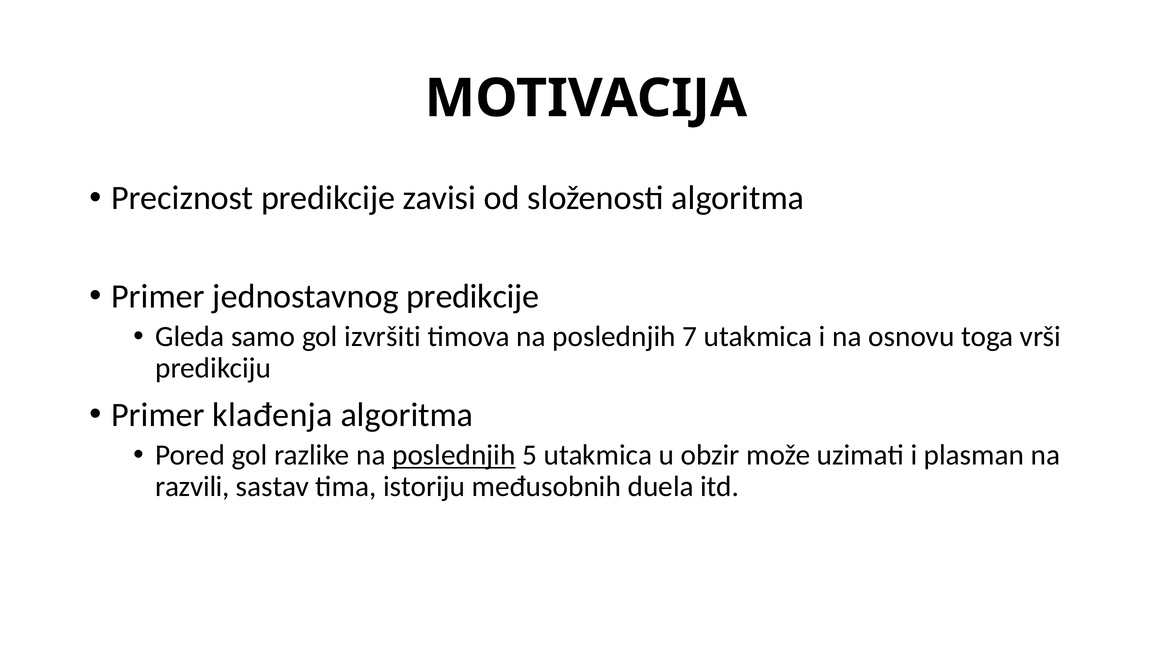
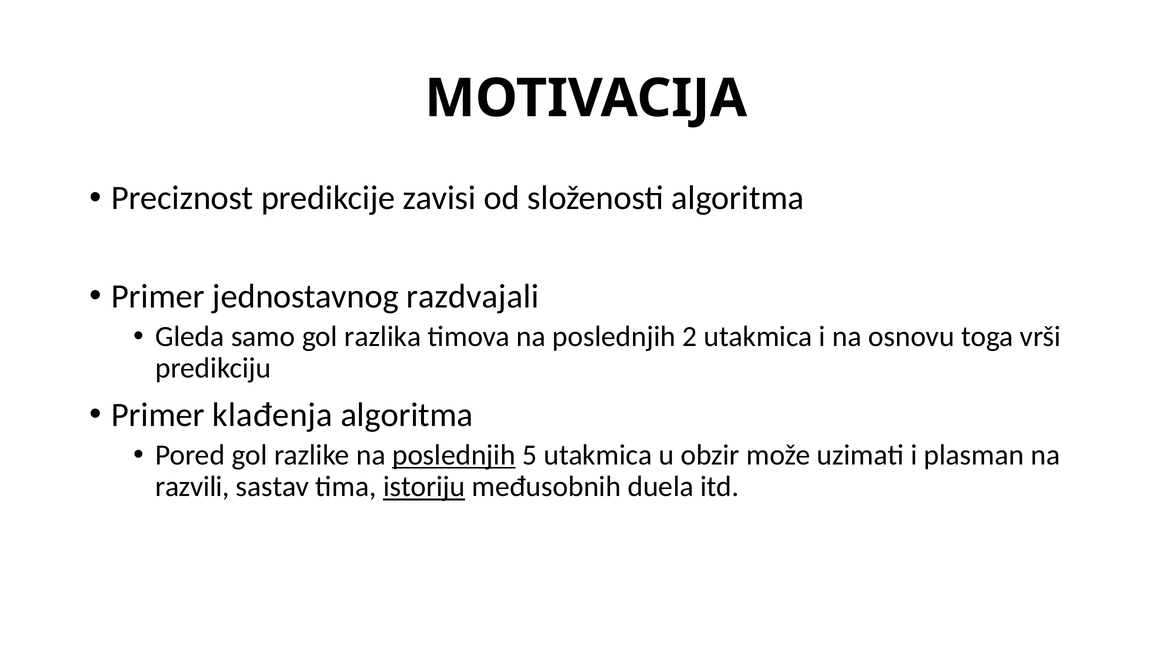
jednostavnog predikcije: predikcije -> razdvajali
izvršiti: izvršiti -> razlika
7: 7 -> 2
istoriju underline: none -> present
